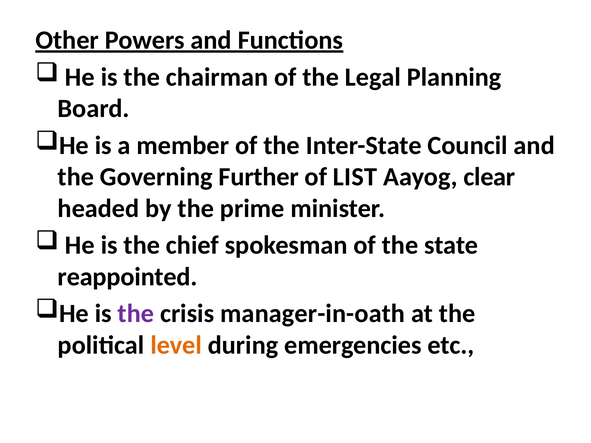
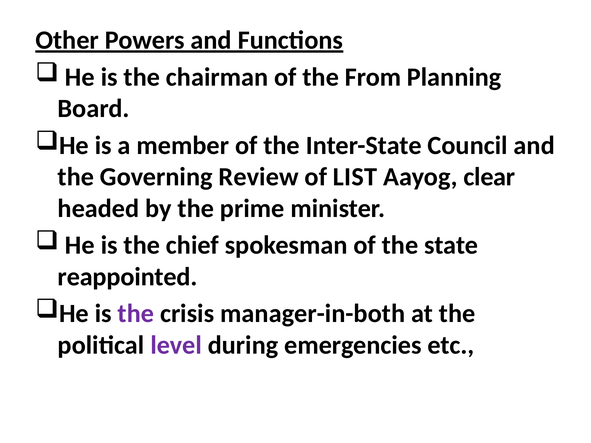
Legal: Legal -> From
Further: Further -> Review
manager-in-oath: manager-in-oath -> manager-in-both
level colour: orange -> purple
